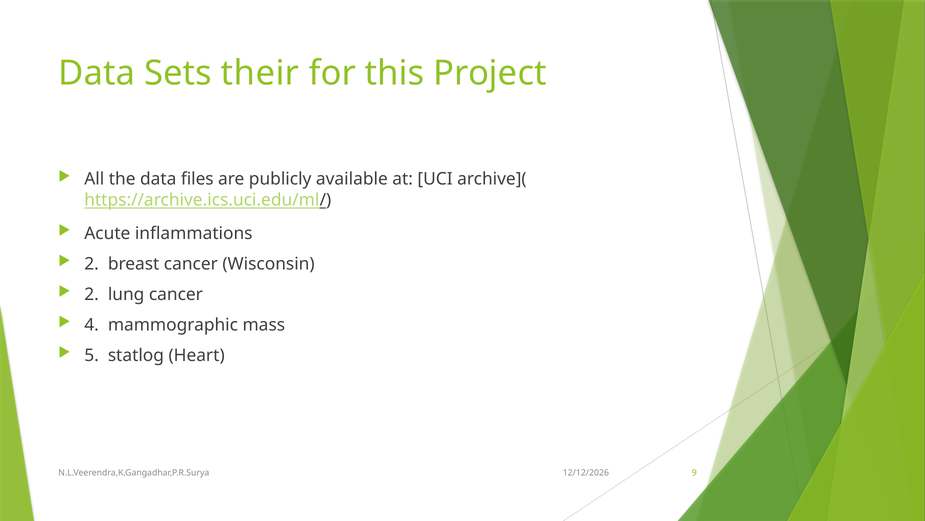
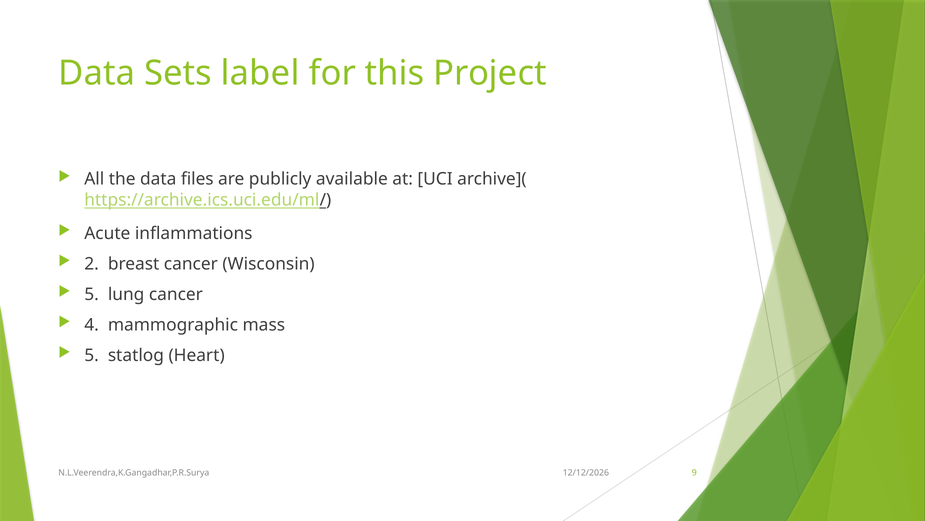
their: their -> label
2 at (92, 294): 2 -> 5
